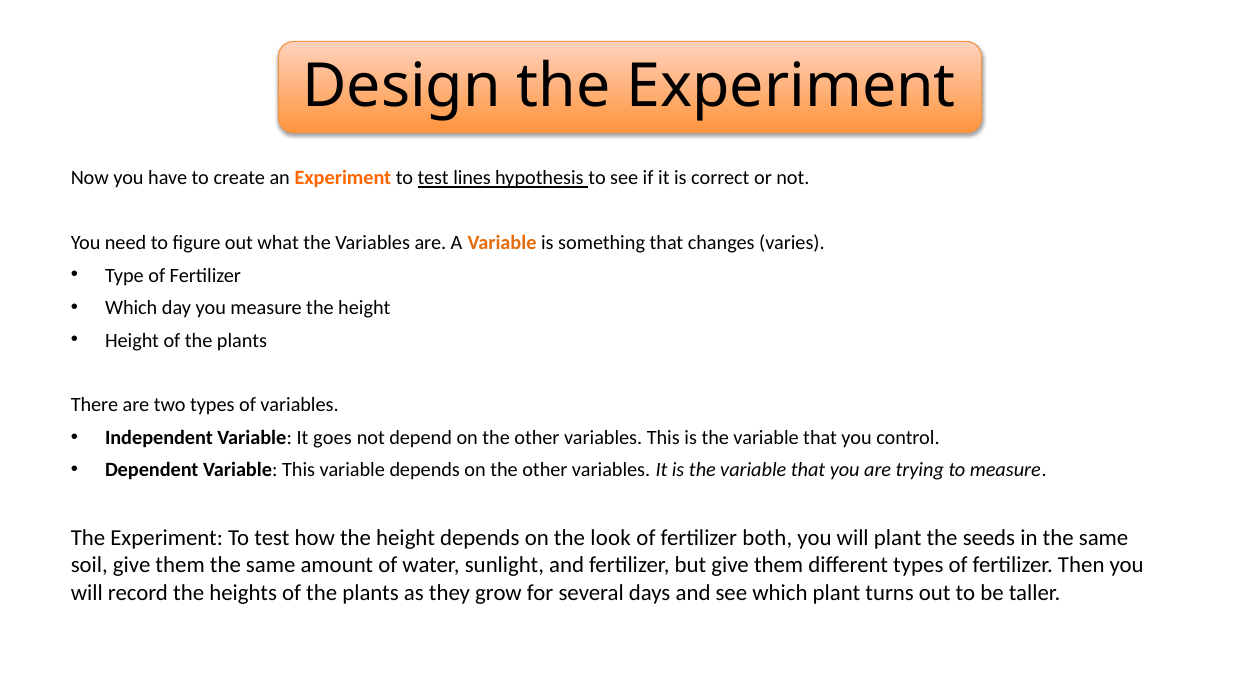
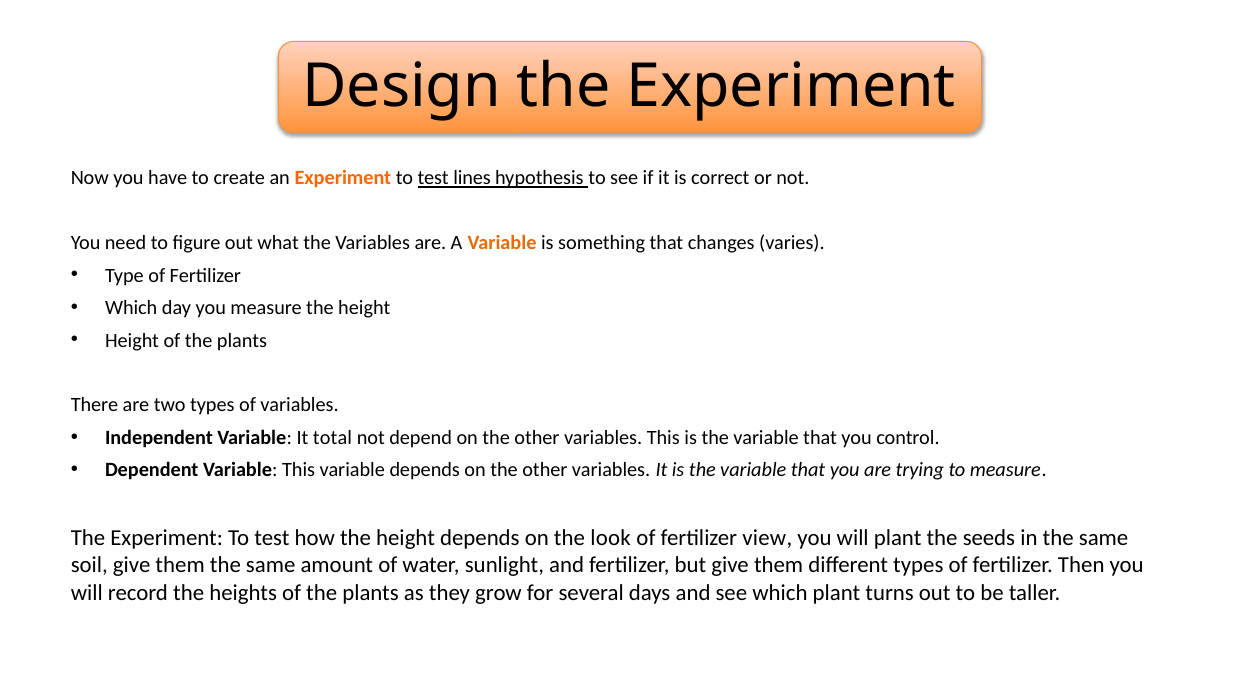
goes: goes -> total
both: both -> view
